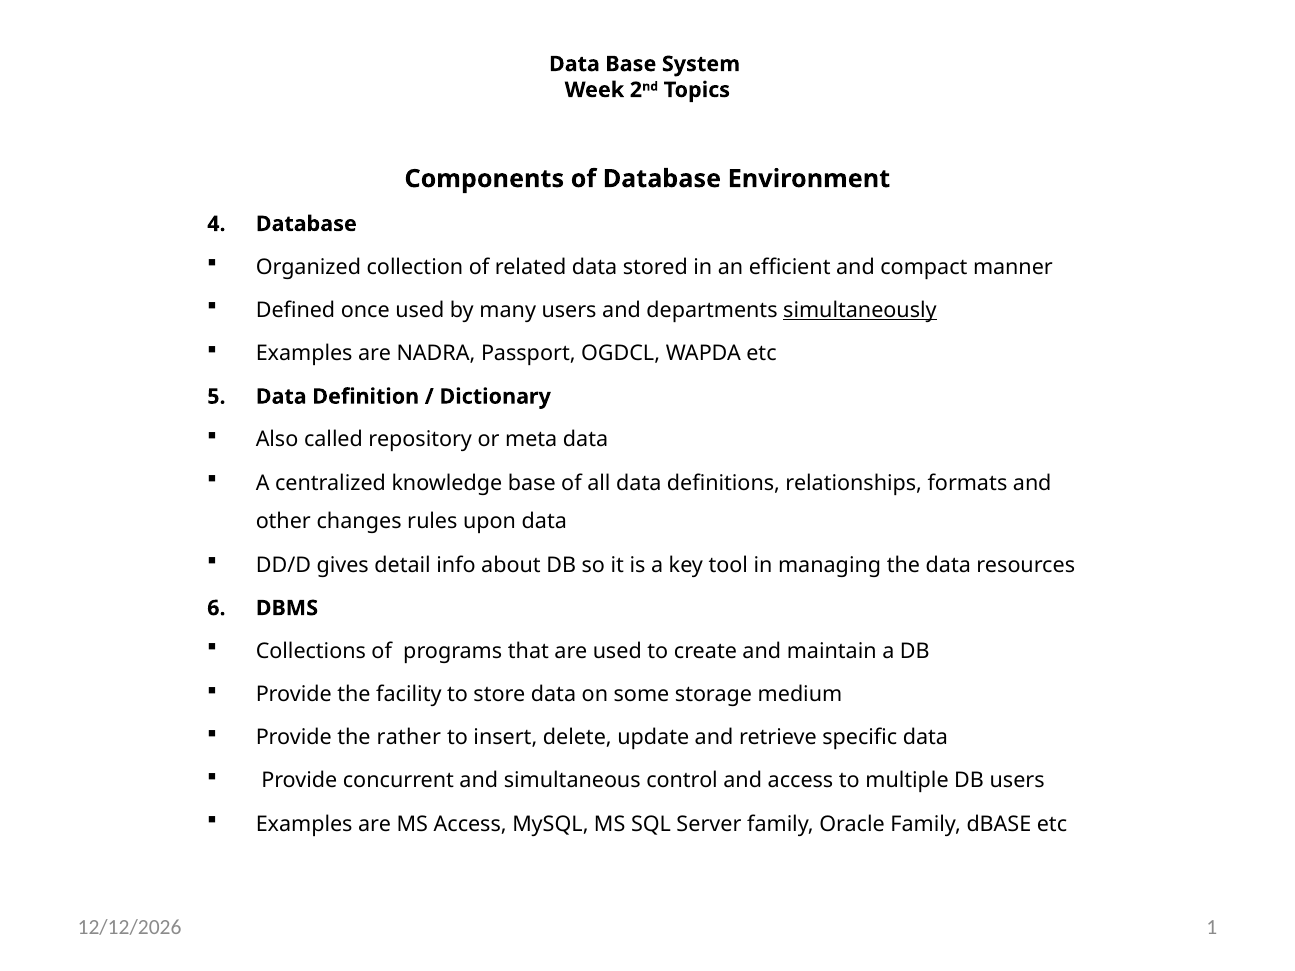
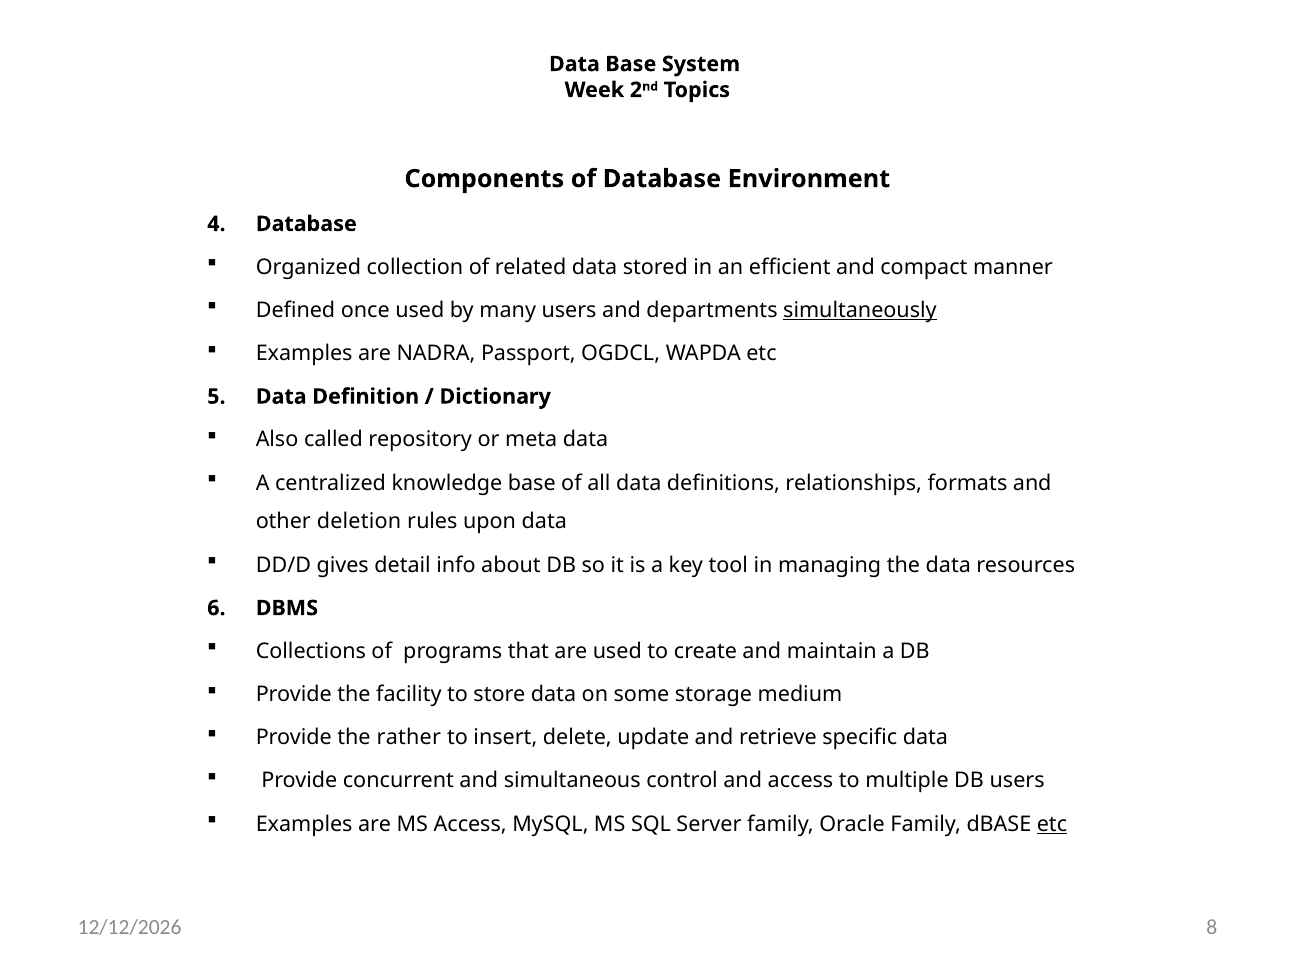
changes: changes -> deletion
etc at (1052, 824) underline: none -> present
1: 1 -> 8
